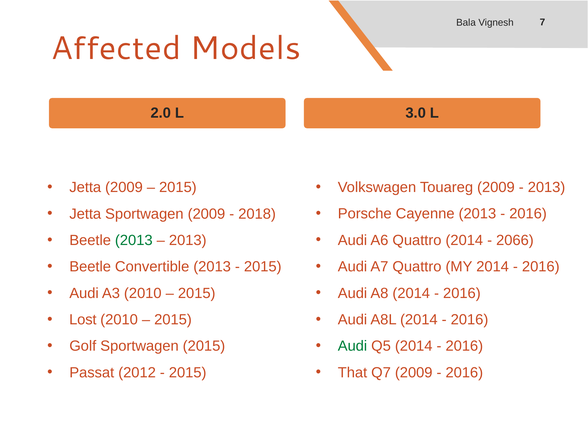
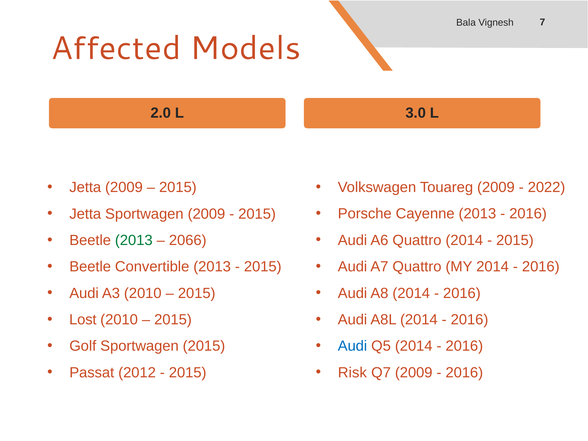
2013 at (547, 187): 2013 -> 2022
2018 at (257, 214): 2018 -> 2015
2013 at (188, 240): 2013 -> 2066
2066 at (515, 240): 2066 -> 2015
Audi at (352, 346) colour: green -> blue
That: That -> Risk
